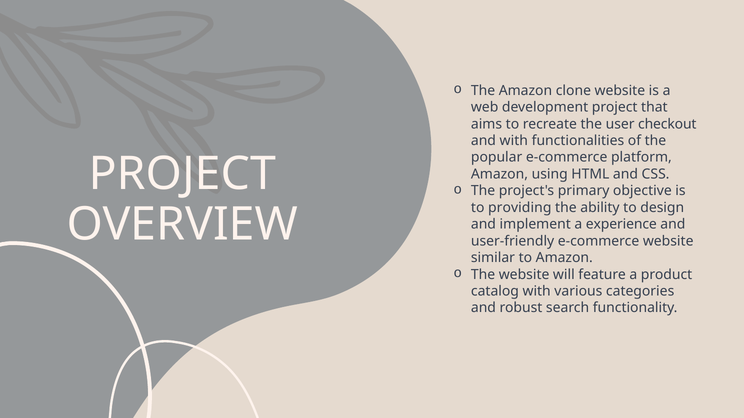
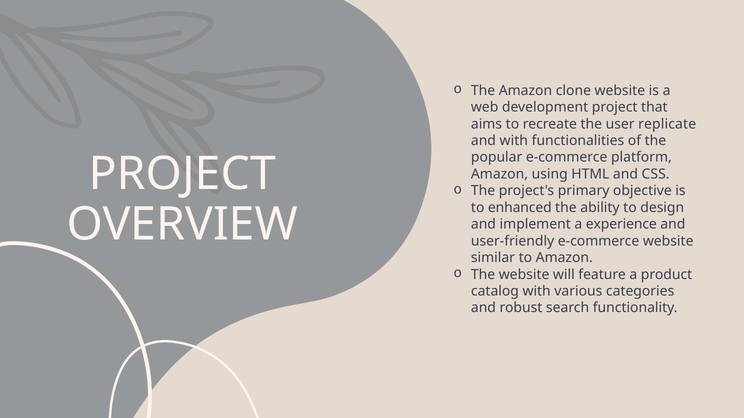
checkout: checkout -> replicate
providing: providing -> enhanced
